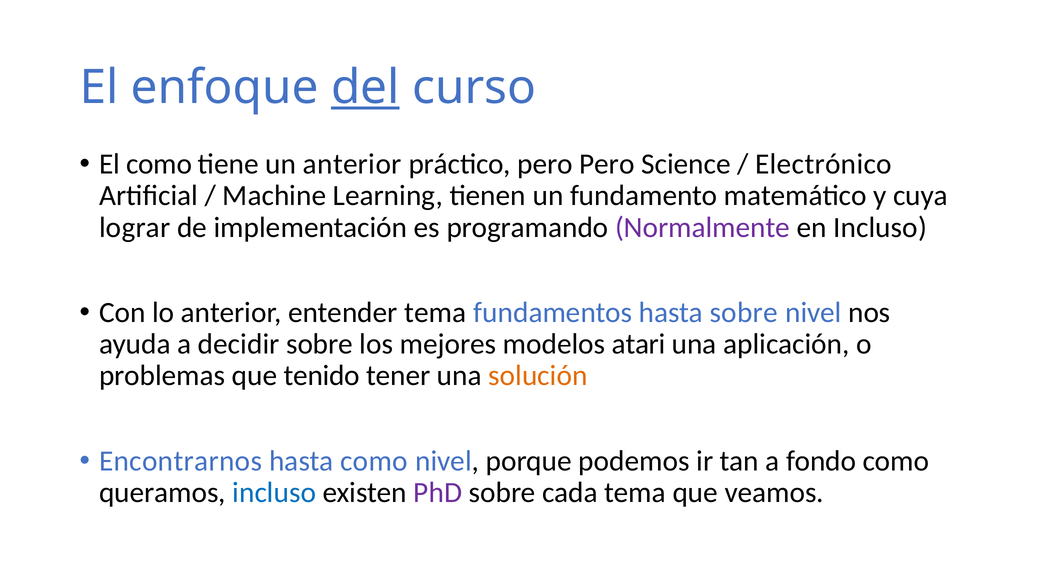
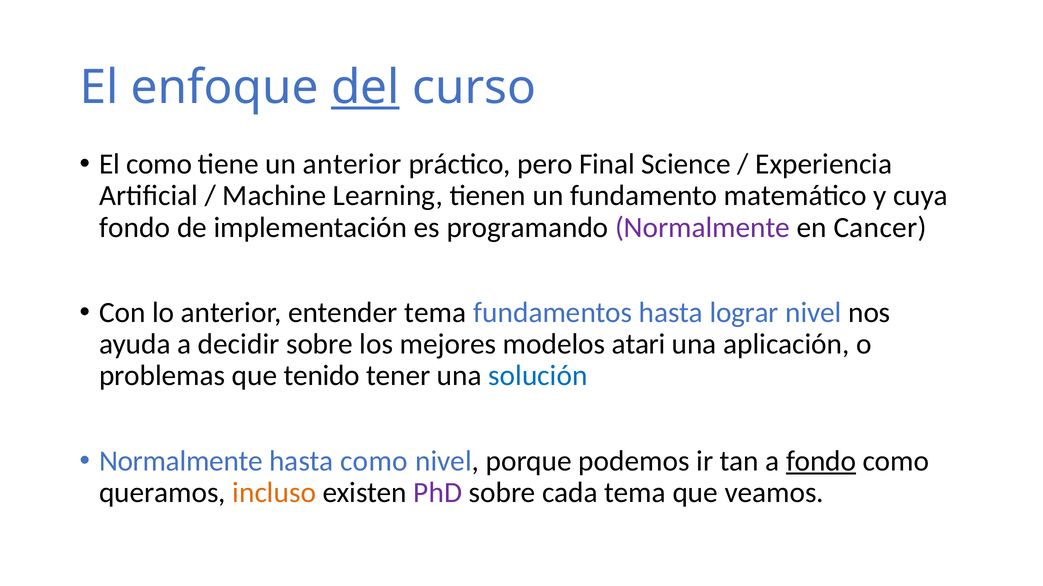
pero Pero: Pero -> Final
Electrónico: Electrónico -> Experiencia
lograr at (135, 228): lograr -> fondo
en Incluso: Incluso -> Cancer
hasta sobre: sobre -> lograr
solución colour: orange -> blue
Encontrarnos at (181, 461): Encontrarnos -> Normalmente
fondo at (821, 461) underline: none -> present
incluso at (274, 493) colour: blue -> orange
